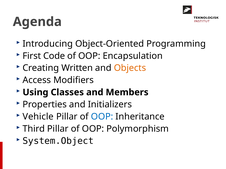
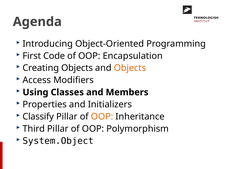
Creating Written: Written -> Objects
Vehicle: Vehicle -> Classify
OOP at (102, 117) colour: blue -> orange
